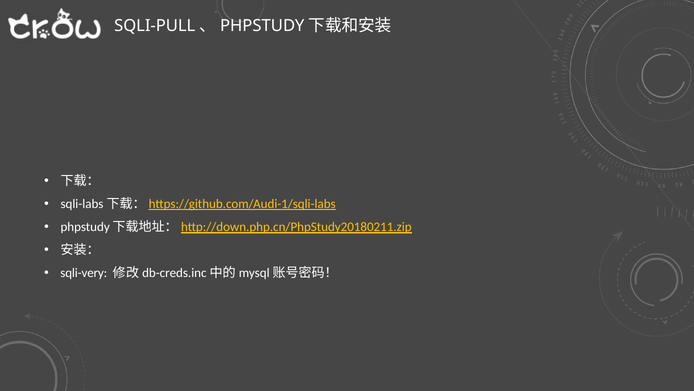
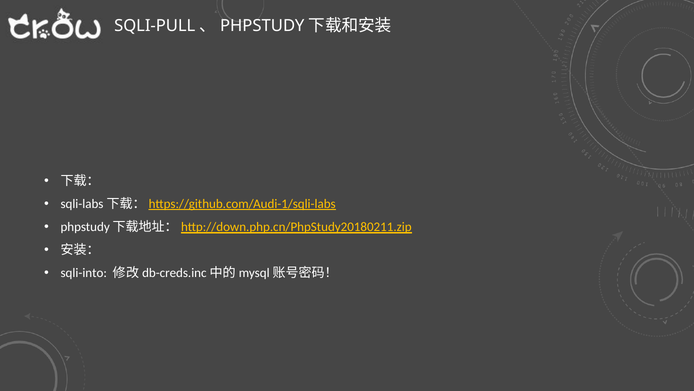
sqli-very: sqli-very -> sqli-into
